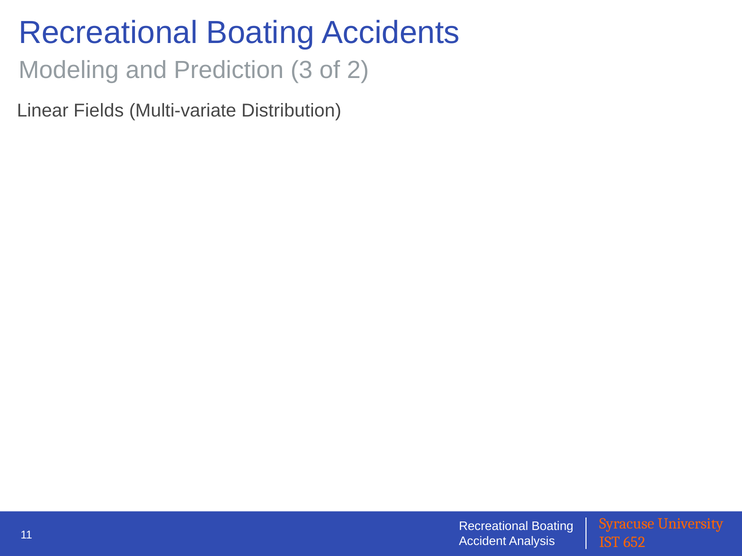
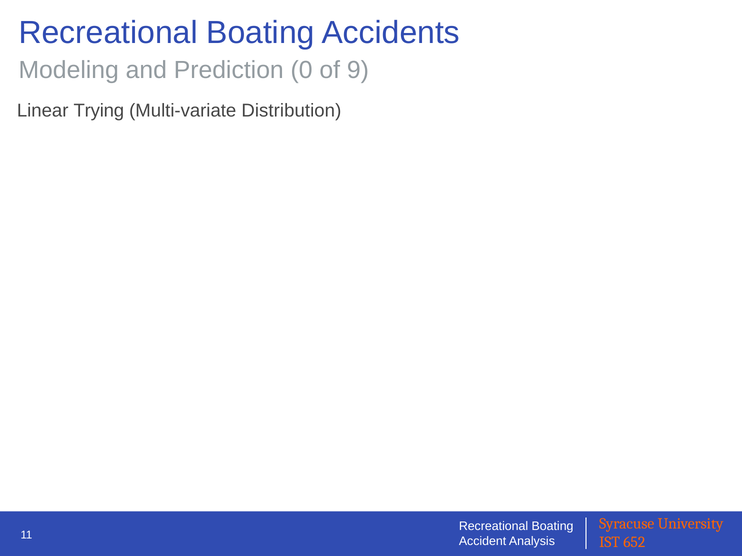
3: 3 -> 0
2: 2 -> 9
Fields: Fields -> Trying
